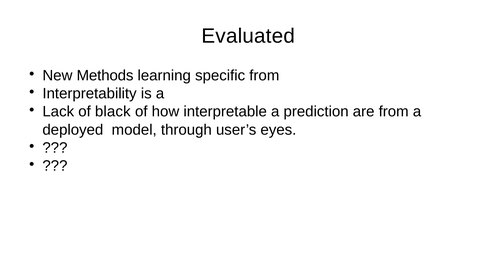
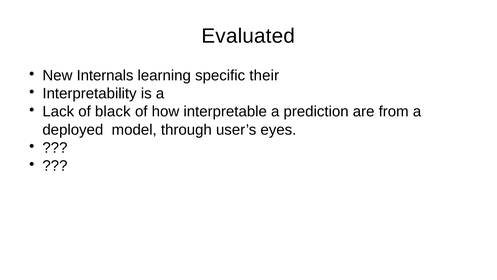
Methods: Methods -> Internals
specific from: from -> their
